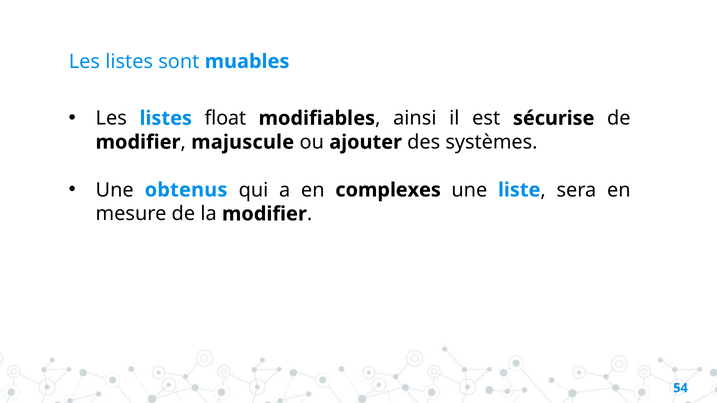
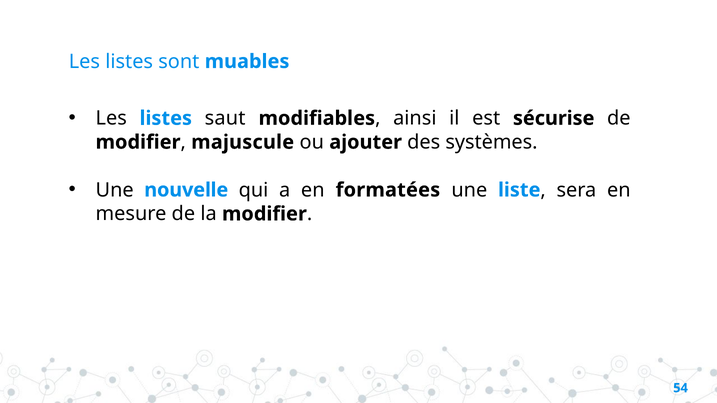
float: float -> saut
obtenus: obtenus -> nouvelle
complexes: complexes -> formatées
